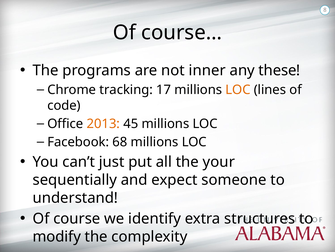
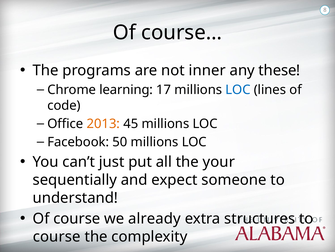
tracking: tracking -> learning
LOC at (238, 90) colour: orange -> blue
68: 68 -> 50
identify: identify -> already
modify at (57, 236): modify -> course
